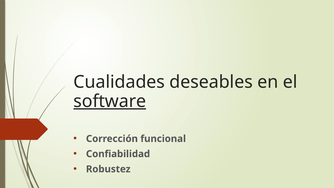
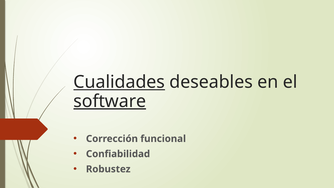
Cualidades underline: none -> present
